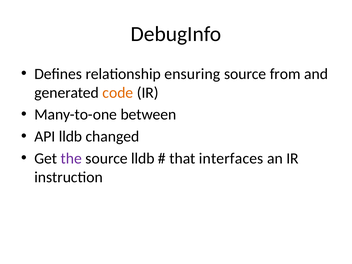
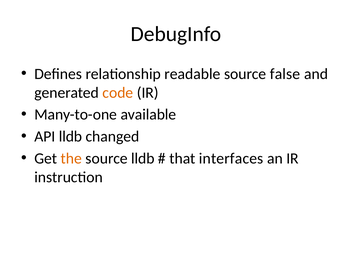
ensuring: ensuring -> readable
from: from -> false
between: between -> available
the colour: purple -> orange
